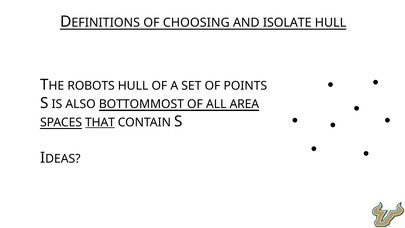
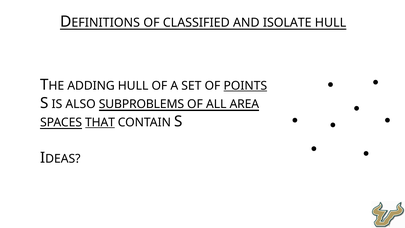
CHOOSING: CHOOSING -> CLASSIFIED
ROBOTS: ROBOTS -> ADDING
POINTS underline: none -> present
BOTTOMMOST: BOTTOMMOST -> SUBPROBLEMS
